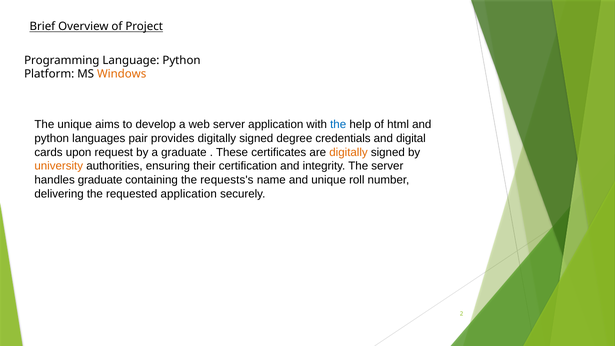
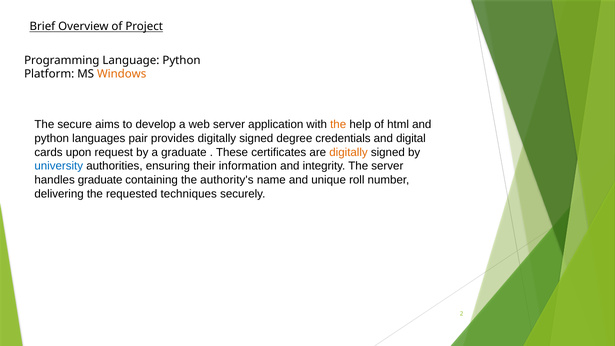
The unique: unique -> secure
the at (338, 125) colour: blue -> orange
university colour: orange -> blue
certification: certification -> information
requests's: requests's -> authority's
requested application: application -> techniques
